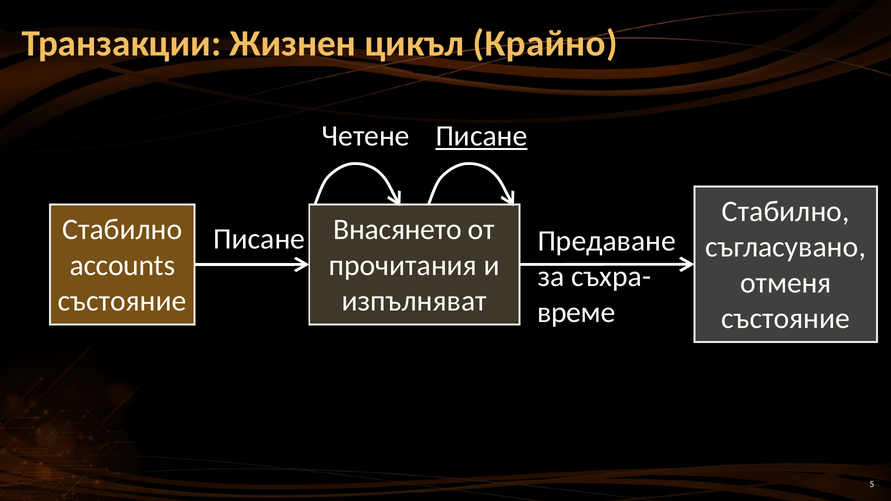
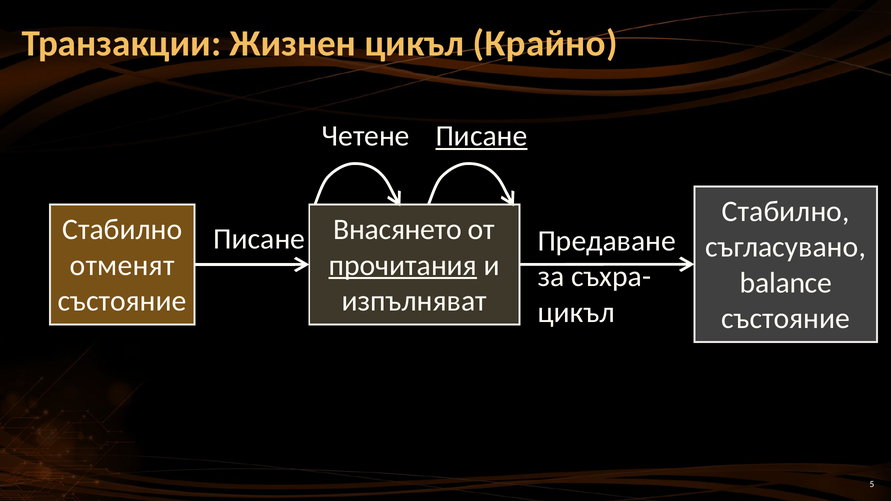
accounts: accounts -> отменят
прочитания underline: none -> present
отменя: отменя -> balance
време at (576, 312): време -> цикъл
